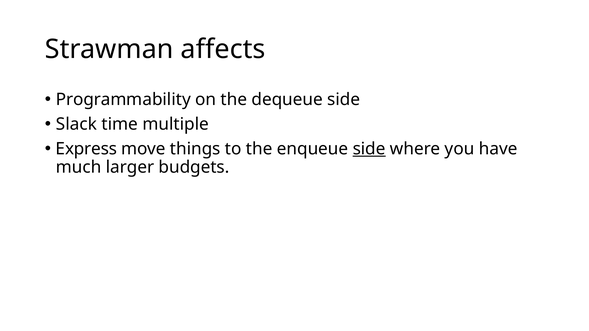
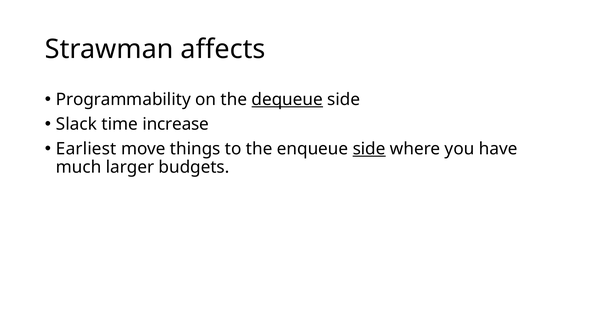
dequeue underline: none -> present
multiple: multiple -> increase
Express: Express -> Earliest
